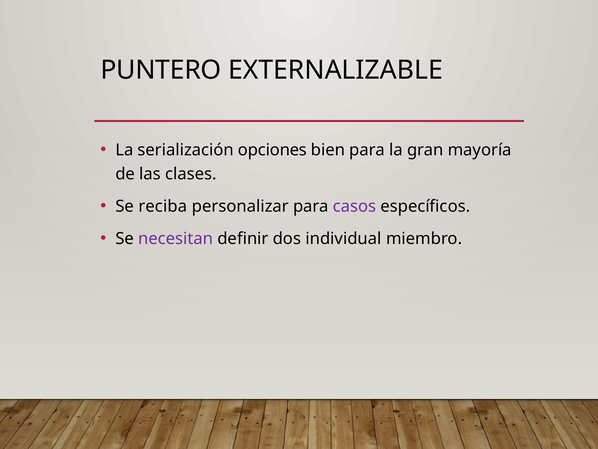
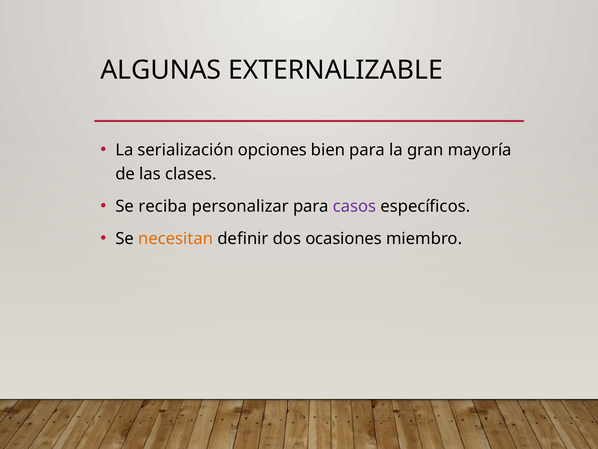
PUNTERO: PUNTERO -> ALGUNAS
necesitan colour: purple -> orange
individual: individual -> ocasiones
